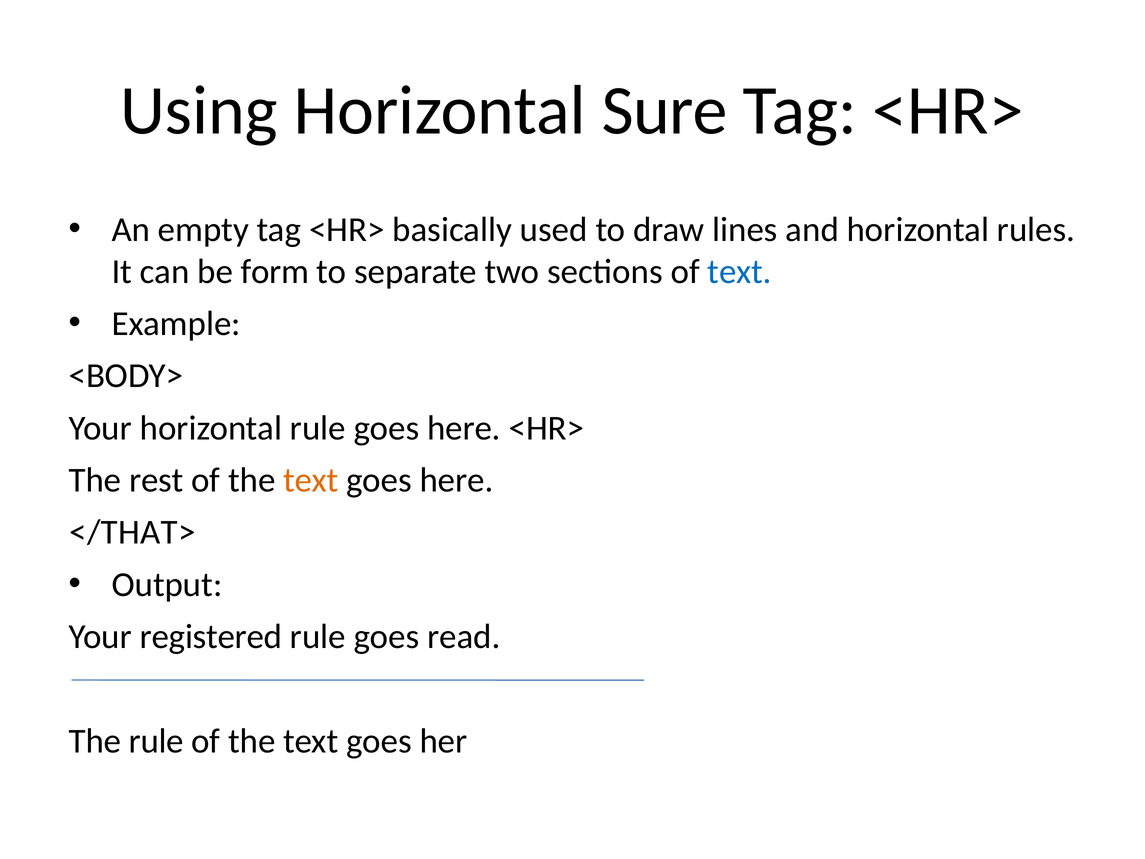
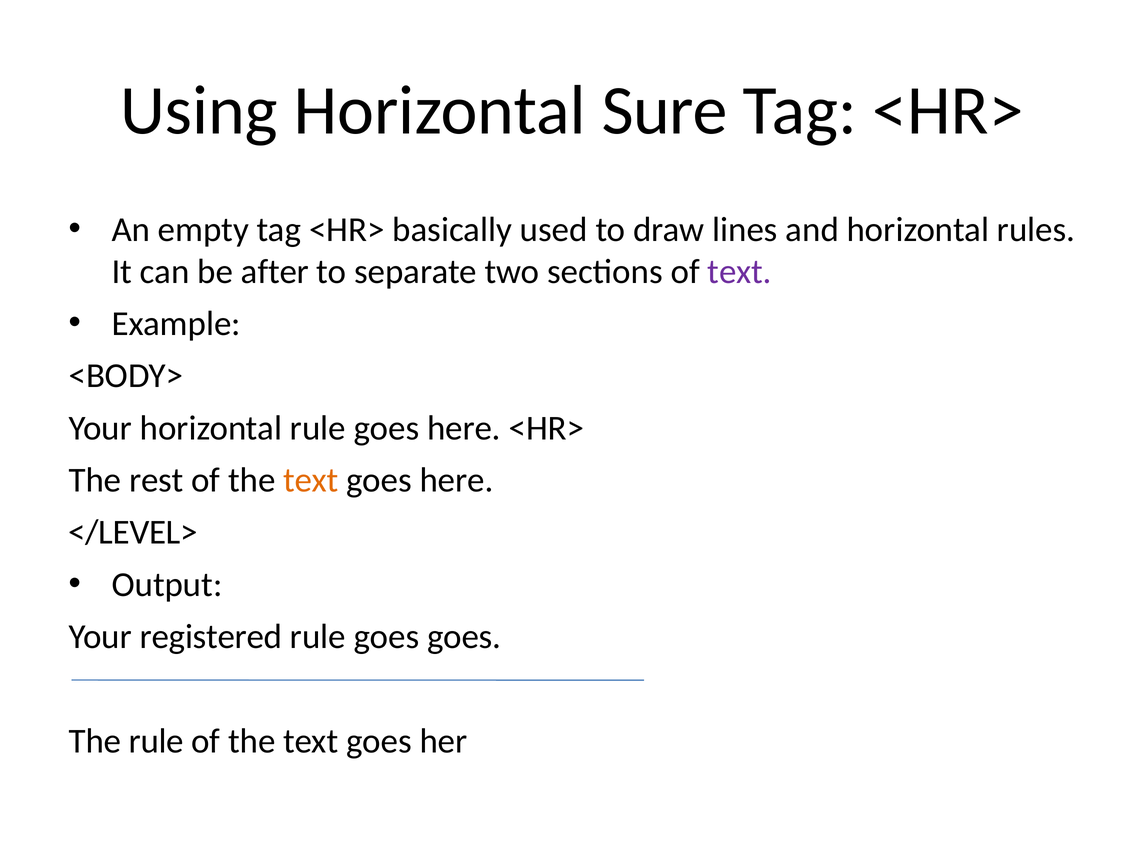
form: form -> after
text at (740, 272) colour: blue -> purple
</THAT>: </THAT> -> </LEVEL>
goes read: read -> goes
